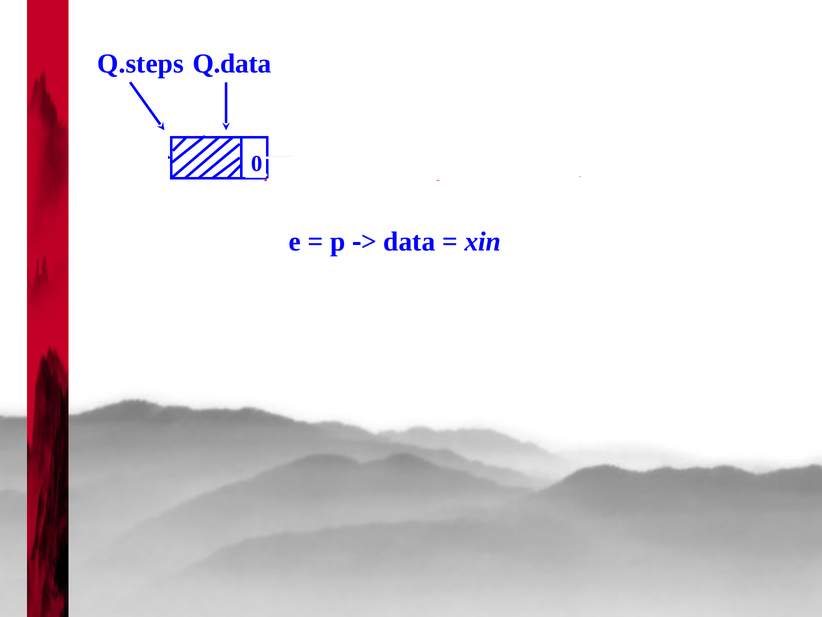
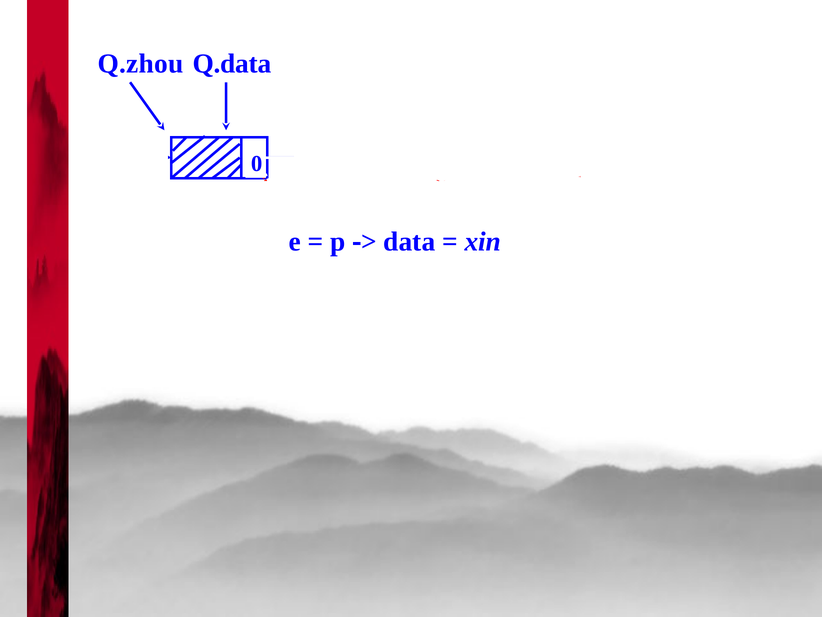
Q.steps: Q.steps -> Q.zhou
